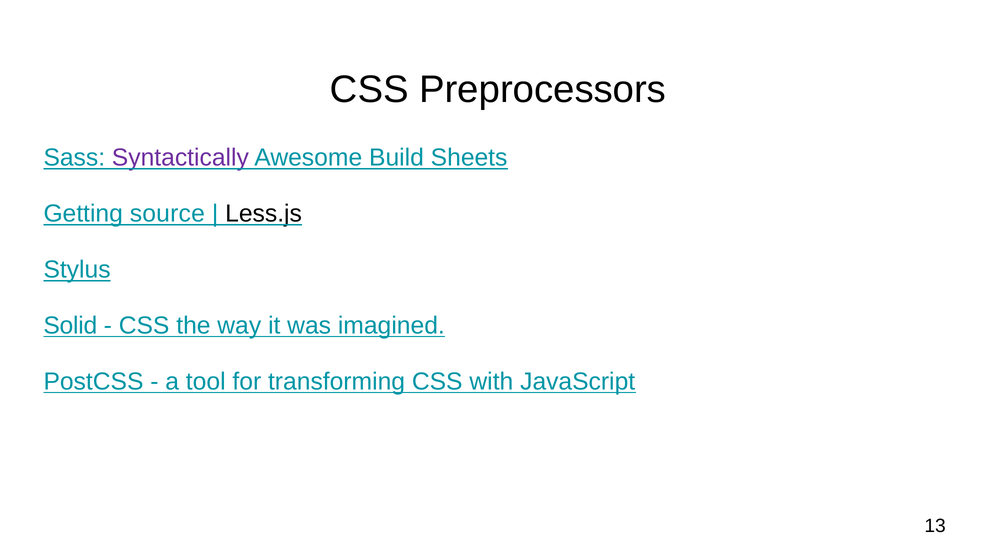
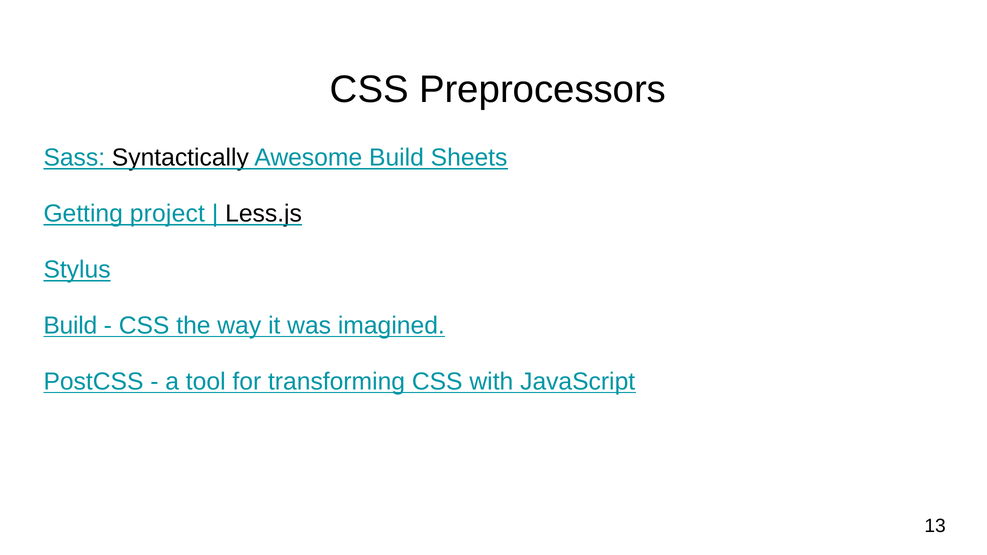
Syntactically colour: purple -> black
source: source -> project
Solid at (70, 326): Solid -> Build
